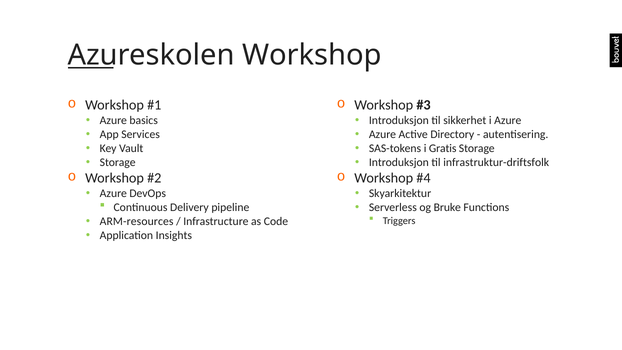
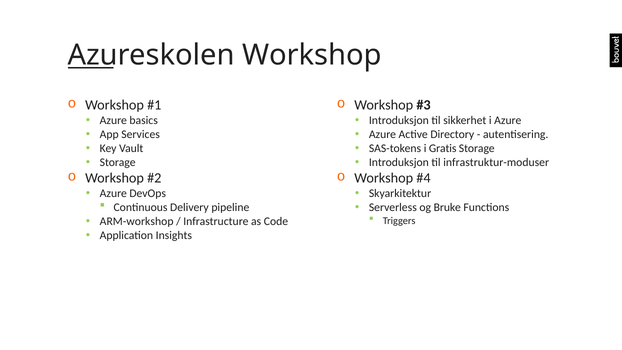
infrastruktur-driftsfolk: infrastruktur-driftsfolk -> infrastruktur-moduser
ARM-resources: ARM-resources -> ARM-workshop
